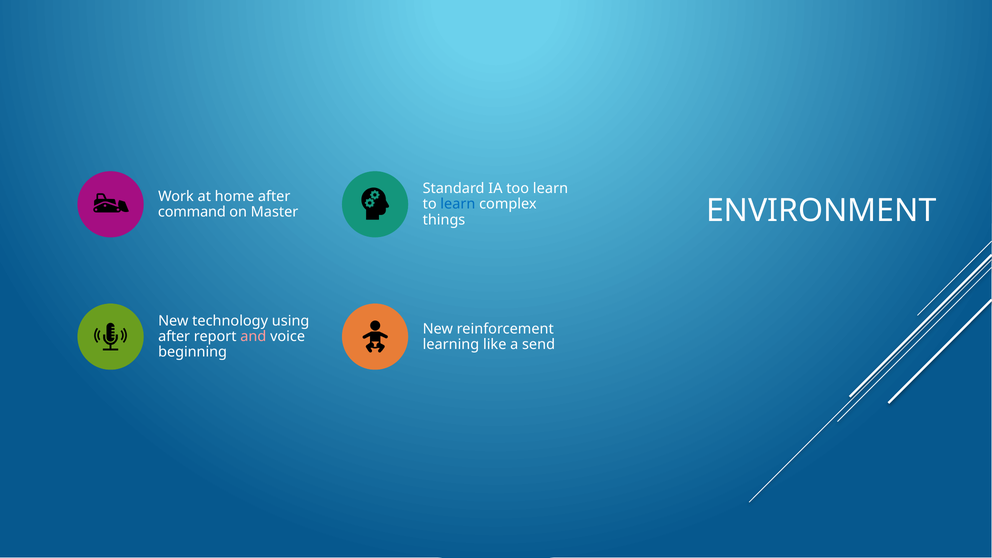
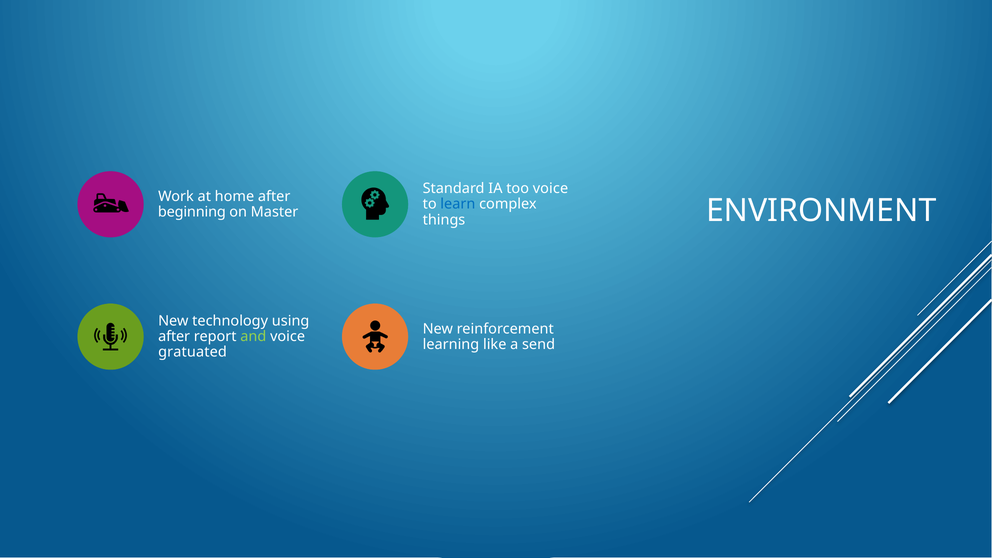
too learn: learn -> voice
command: command -> beginning
and colour: pink -> light green
beginning: beginning -> gratuated
